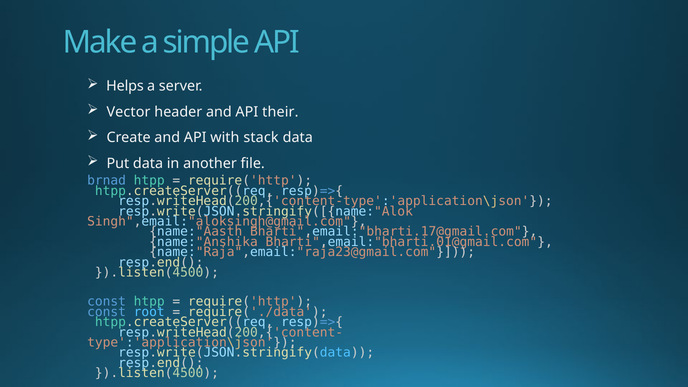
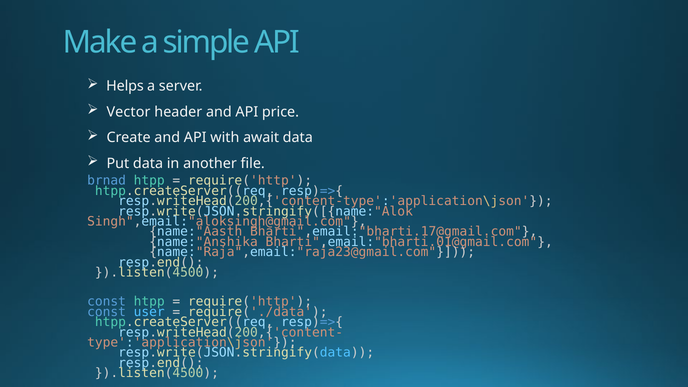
their: their -> price
stack: stack -> await
root: root -> user
